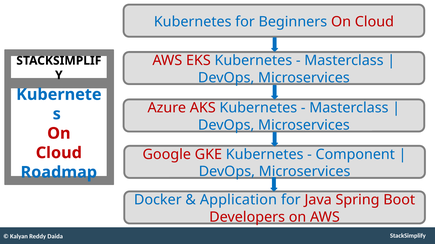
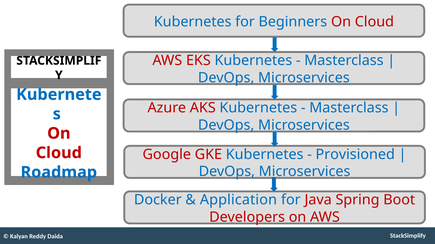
Component: Component -> Provisioned
